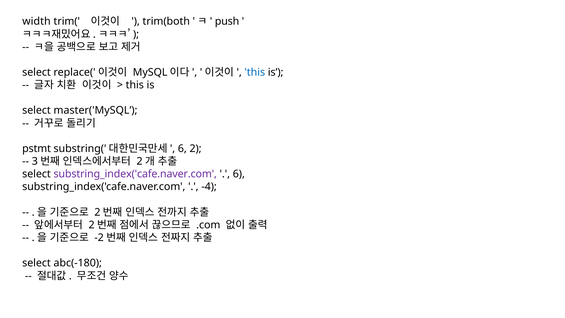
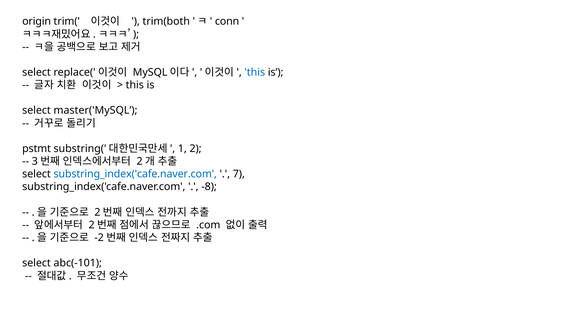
width: width -> origin
push: push -> conn
6 at (182, 149): 6 -> 1
substring_index('cafe.naver.com at (135, 174) colour: purple -> blue
6 at (239, 174): 6 -> 7
-4: -4 -> -8
abc(-180: abc(-180 -> abc(-101
